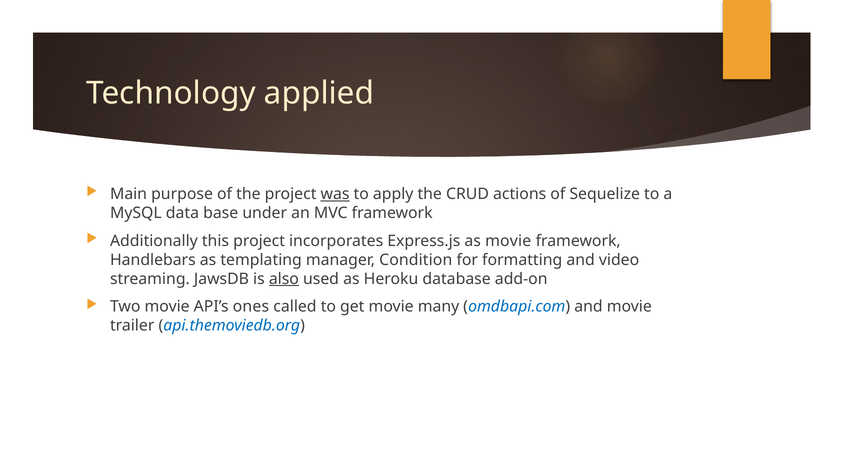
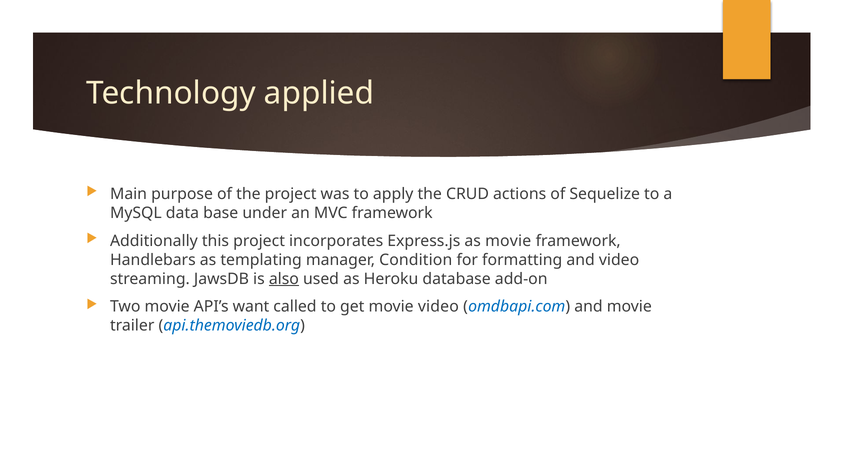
was underline: present -> none
ones: ones -> want
movie many: many -> video
